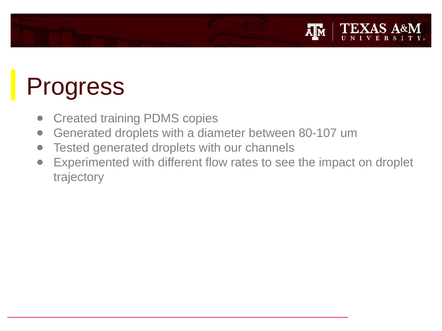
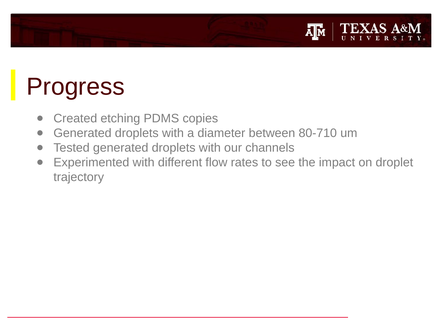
training: training -> etching
80-107: 80-107 -> 80-710
